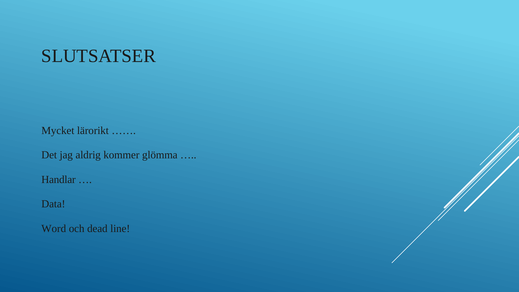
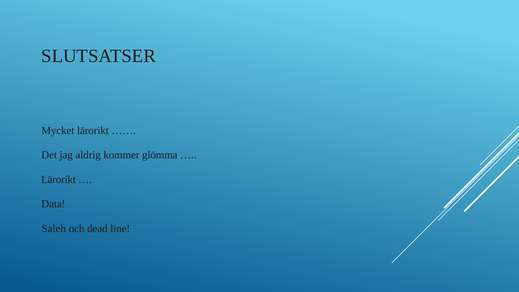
Handlar at (59, 179): Handlar -> Lärorikt
Word: Word -> Saleh
